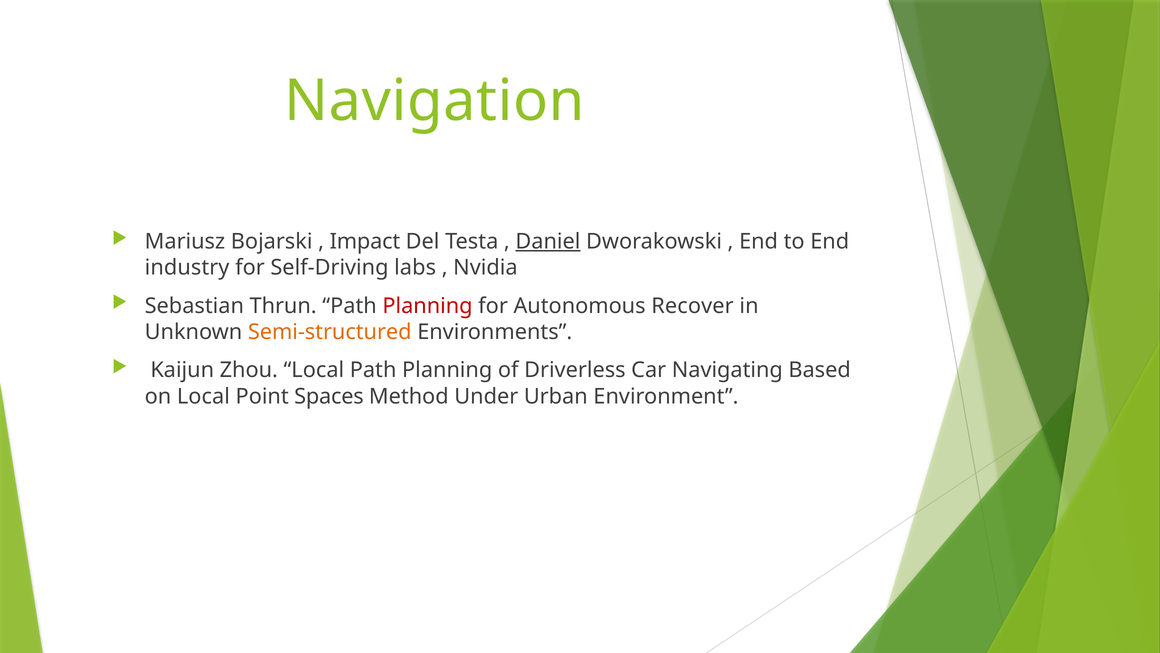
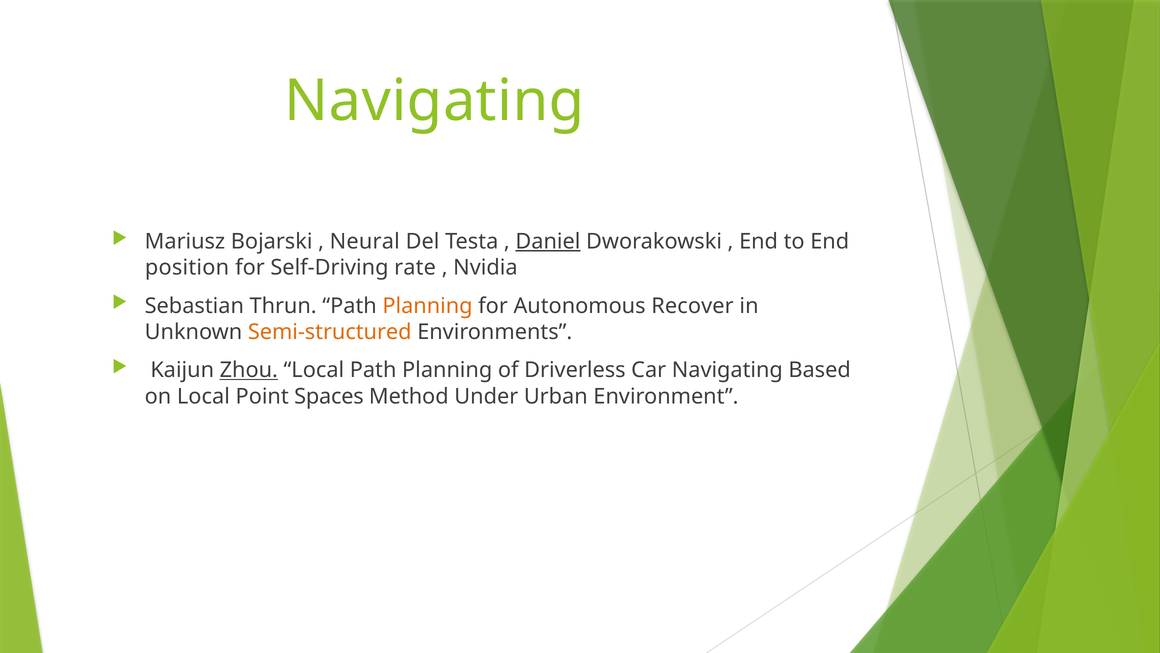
Navigation at (434, 101): Navigation -> Navigating
Impact: Impact -> Neural
industry: industry -> position
labs: labs -> rate
Planning at (428, 306) colour: red -> orange
Zhou underline: none -> present
